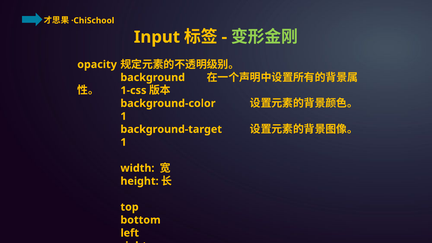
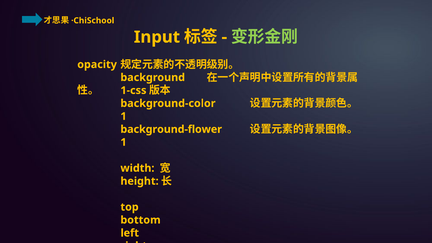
background-target: background-target -> background-flower
